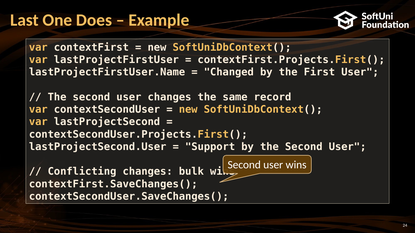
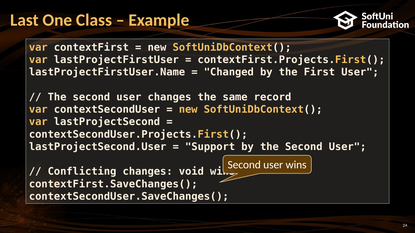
Does: Does -> Class
bulk: bulk -> void
